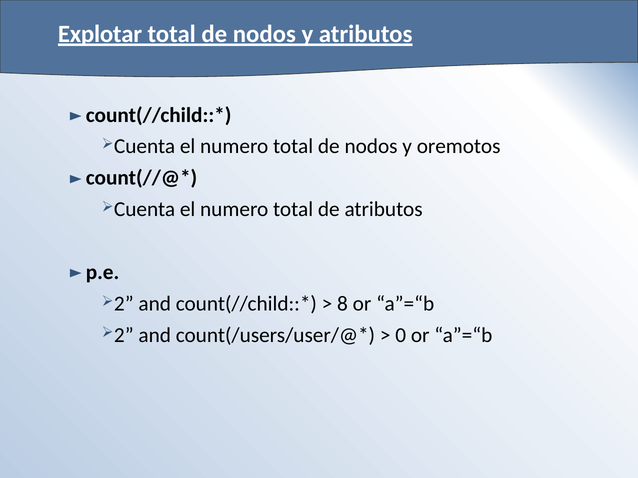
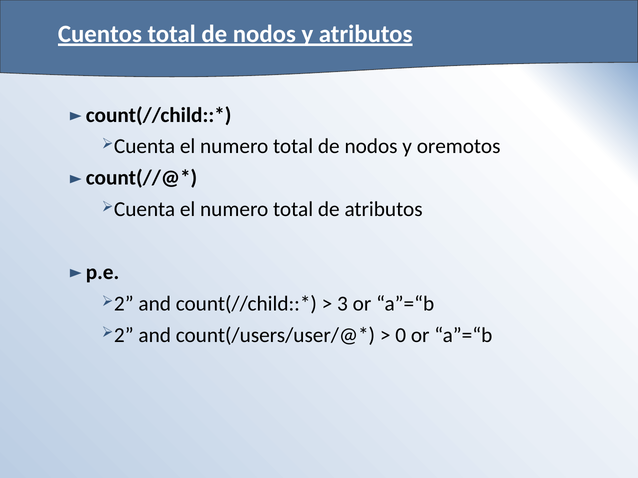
Explotar: Explotar -> Cuentos
8: 8 -> 3
